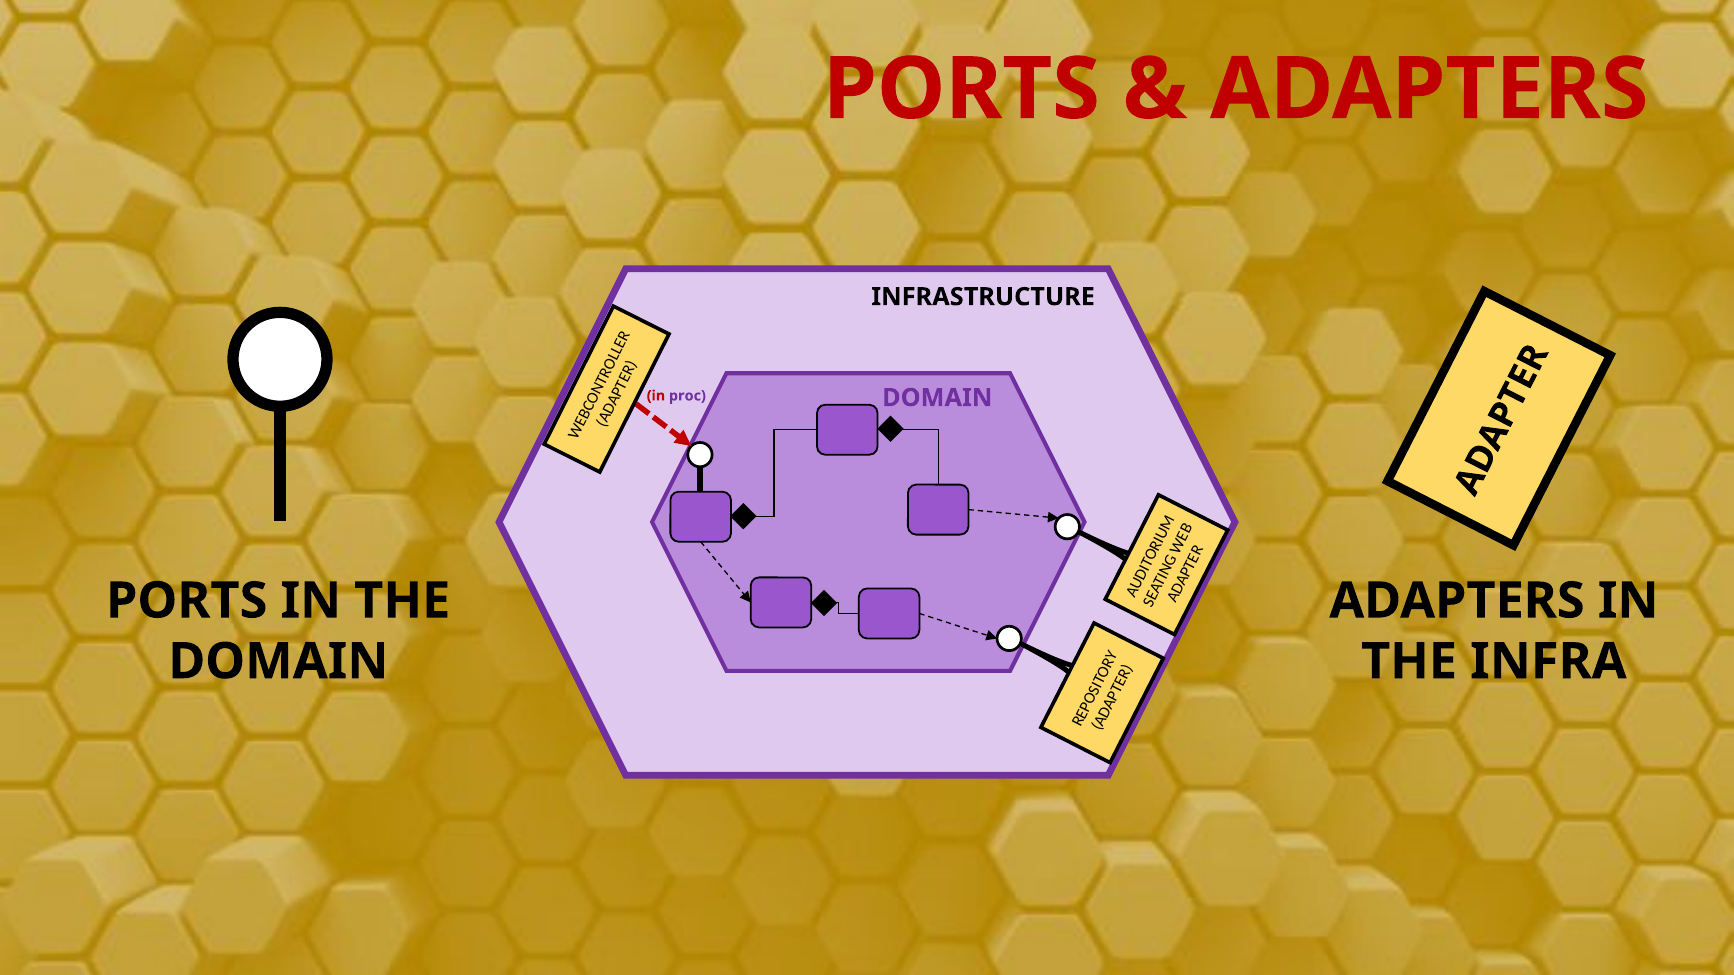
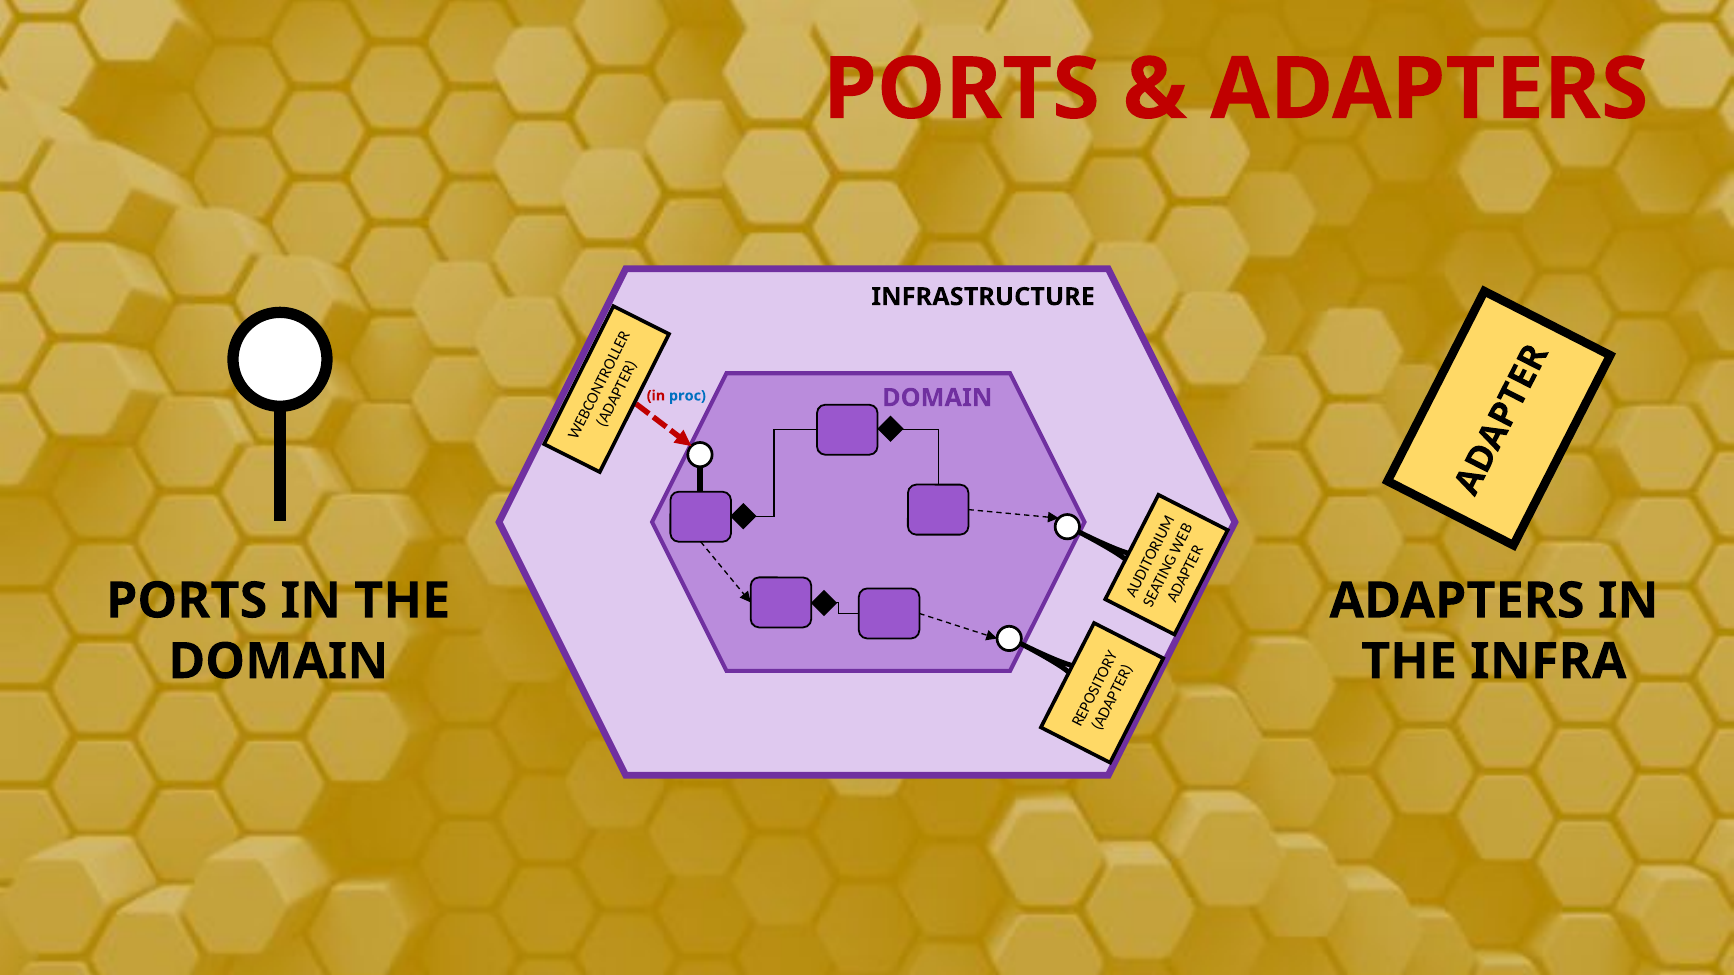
proc colour: purple -> blue
